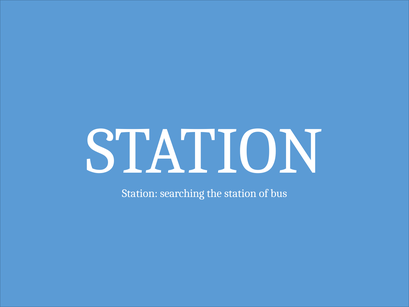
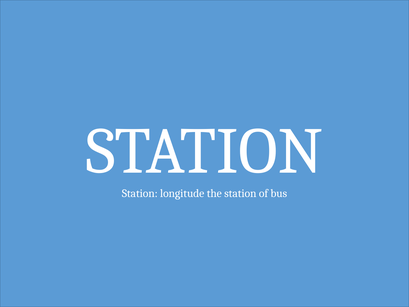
searching: searching -> longitude
